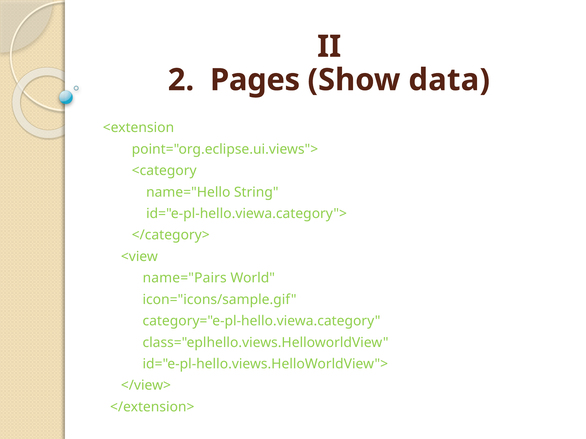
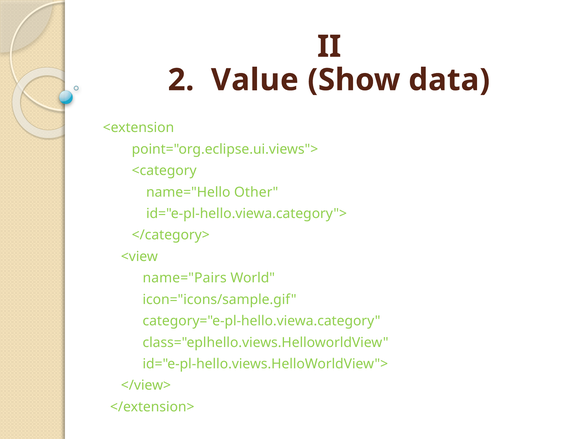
Pages: Pages -> Value
String: String -> Other
